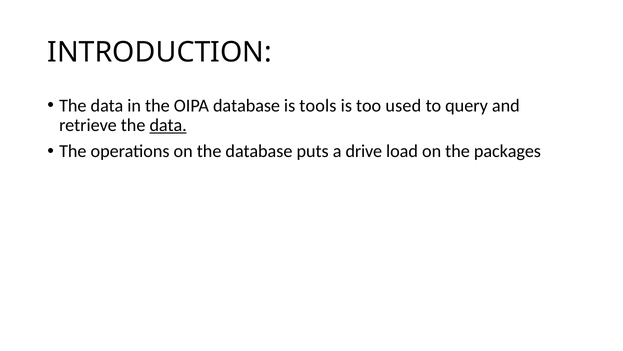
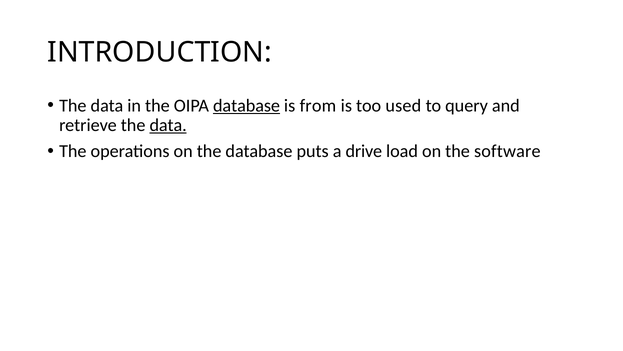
database at (247, 105) underline: none -> present
tools: tools -> from
packages: packages -> software
